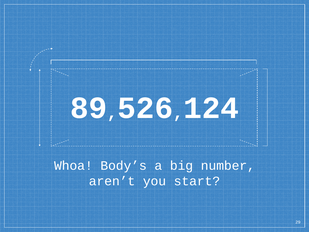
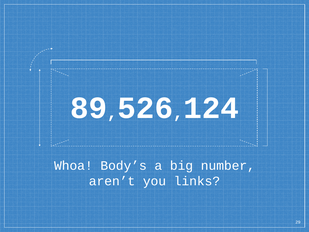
start: start -> links
